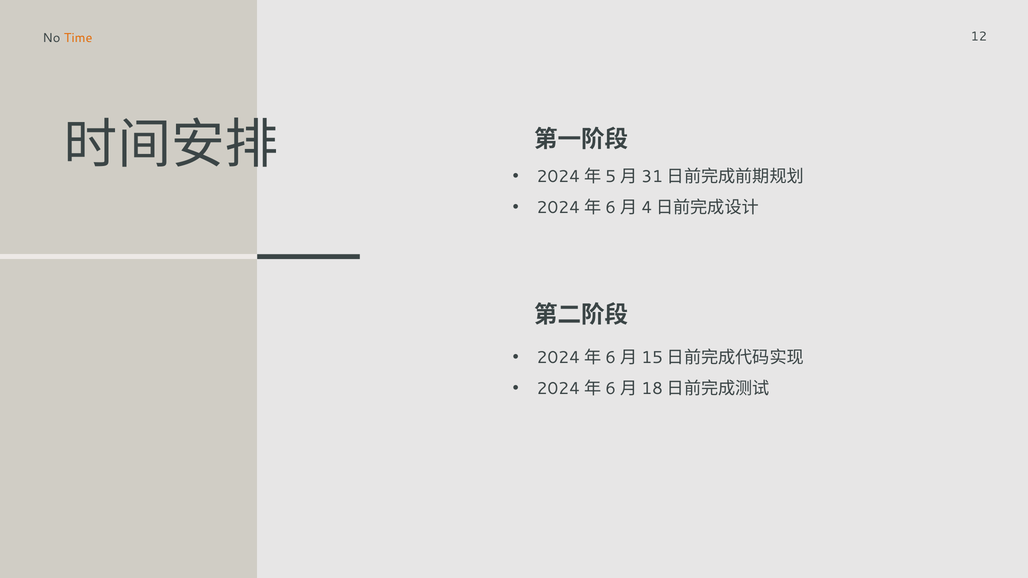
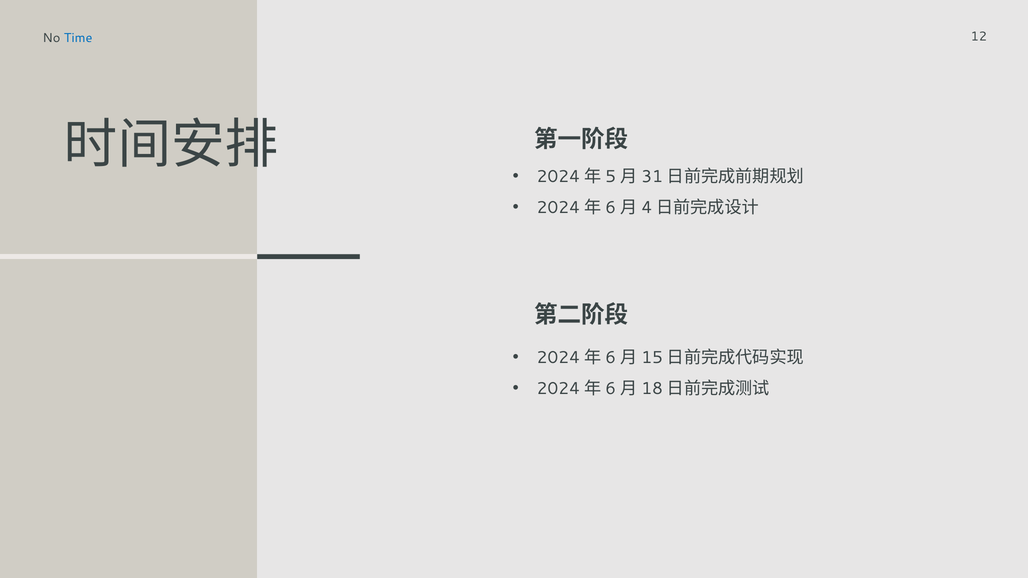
Time colour: orange -> blue
